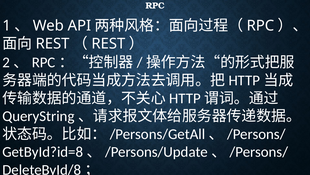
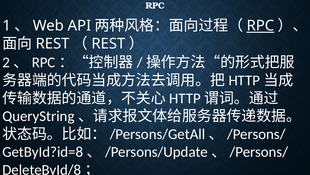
RPC at (260, 26) underline: none -> present
